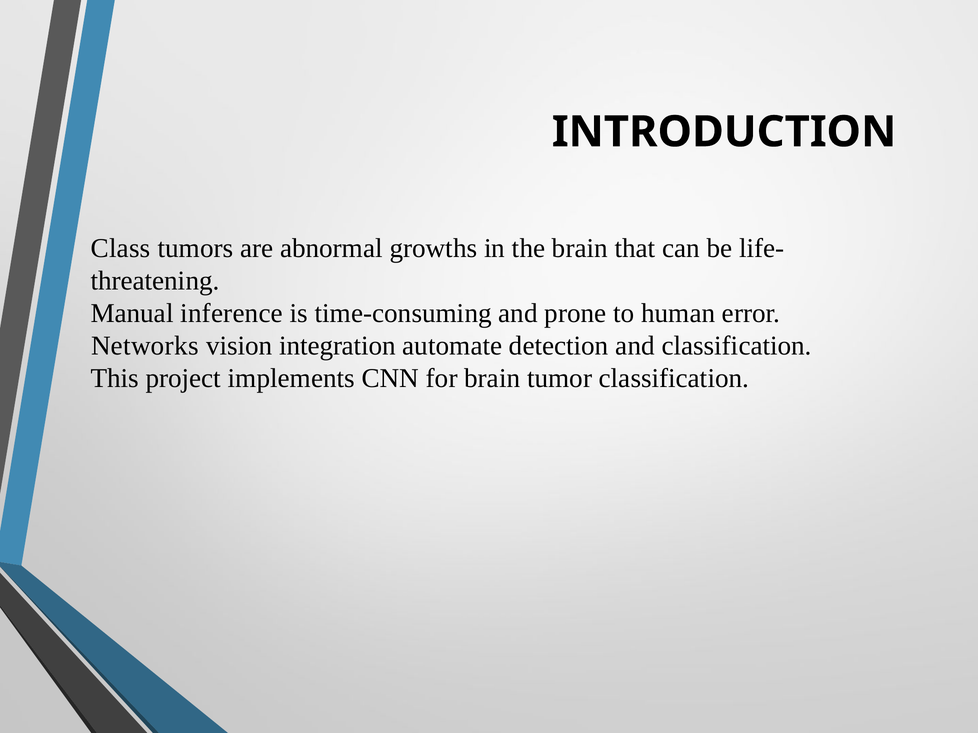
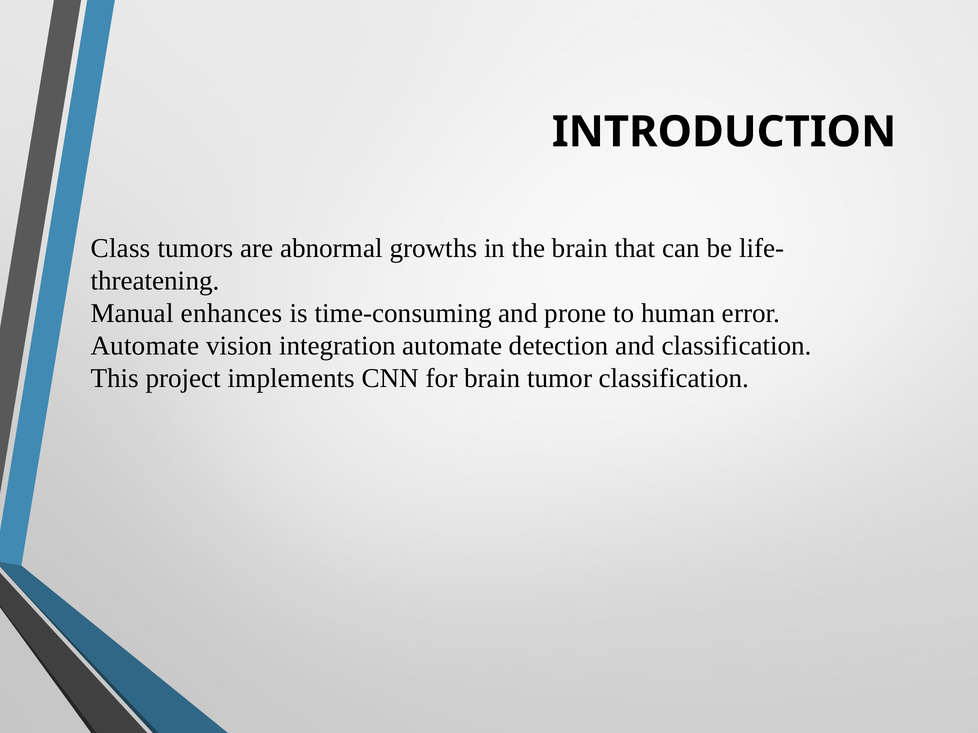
inference: inference -> enhances
Networks at (145, 346): Networks -> Automate
